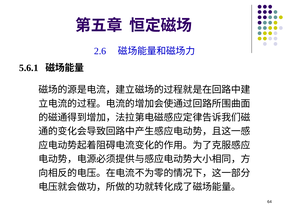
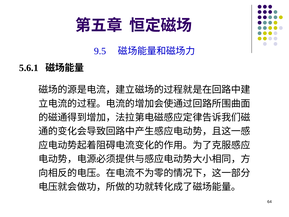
2.6: 2.6 -> 9.5
